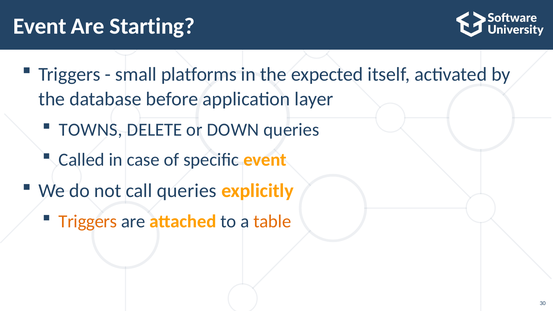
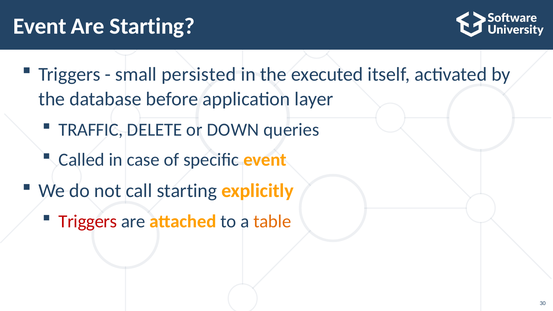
platforms: platforms -> persisted
expected: expected -> executed
TOWNS: TOWNS -> TRAFFIC
call queries: queries -> starting
Triggers at (88, 222) colour: orange -> red
